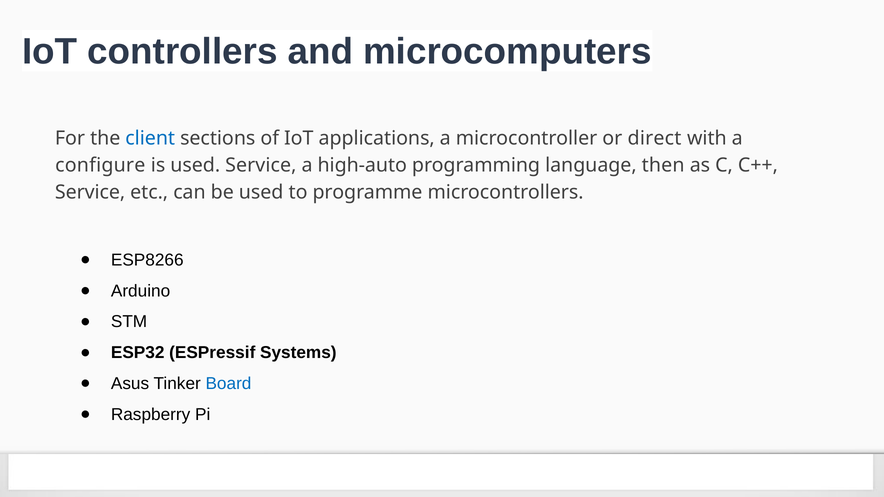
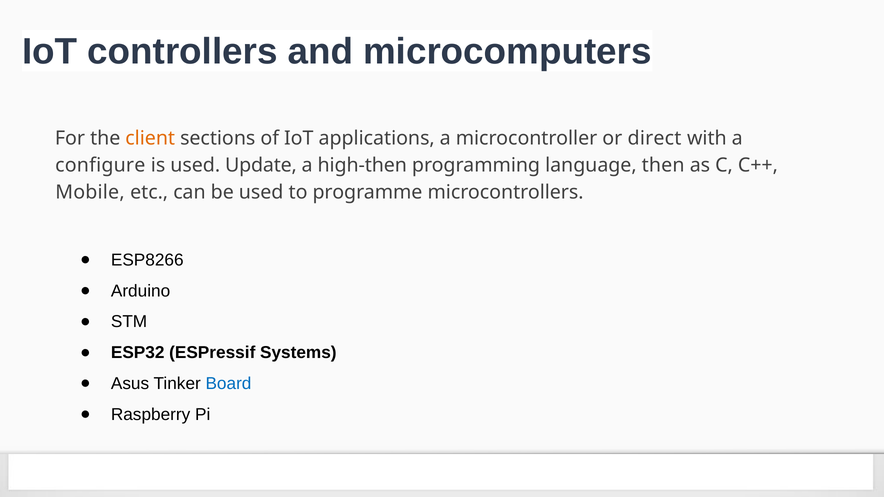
client colour: blue -> orange
used Service: Service -> Update
high-auto: high-auto -> high-then
Service at (90, 192): Service -> Mobile
